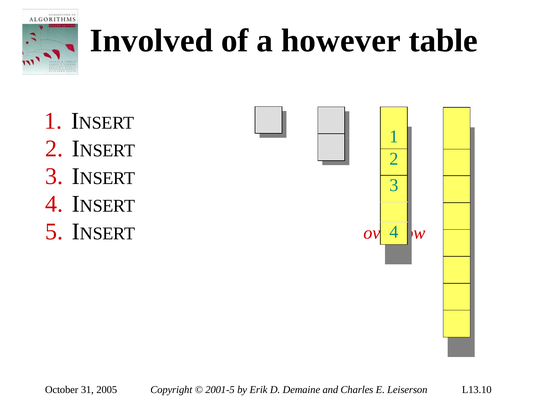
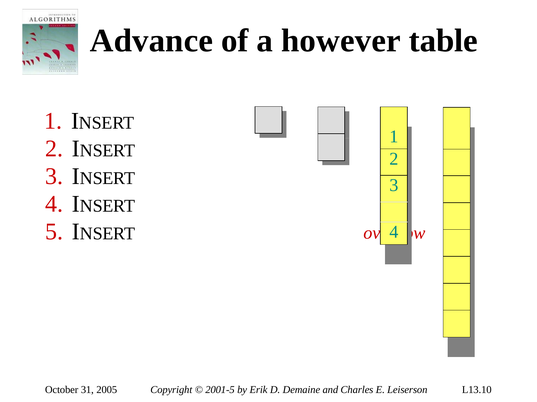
Involved: Involved -> Advance
